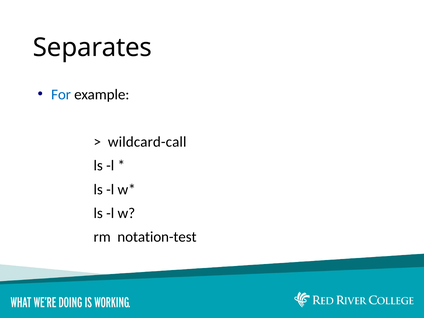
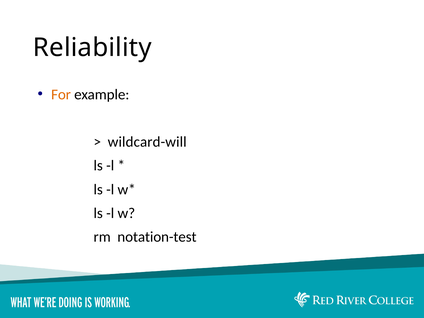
Separates: Separates -> Reliability
For colour: blue -> orange
wildcard-call: wildcard-call -> wildcard-will
